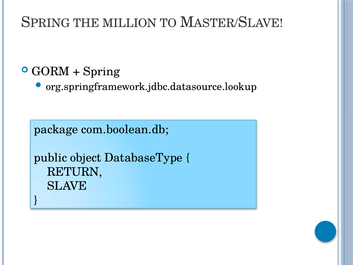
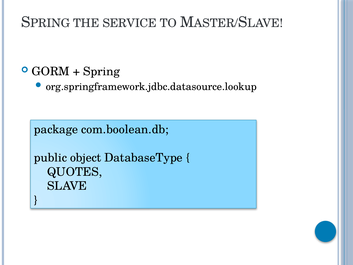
MILLION: MILLION -> SERVICE
RETURN: RETURN -> QUOTES
